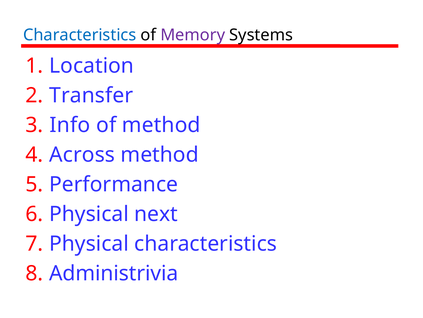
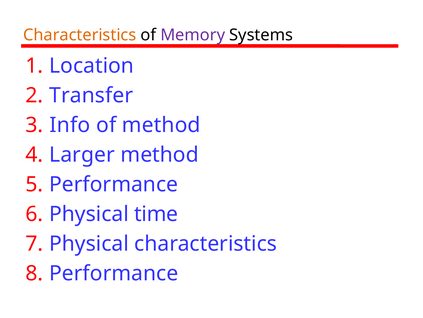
Characteristics at (80, 35) colour: blue -> orange
Across: Across -> Larger
next: next -> time
Administrivia at (114, 273): Administrivia -> Performance
